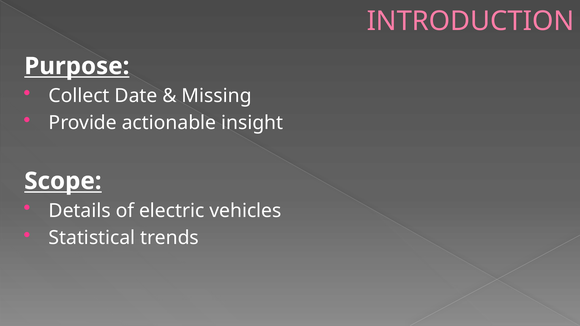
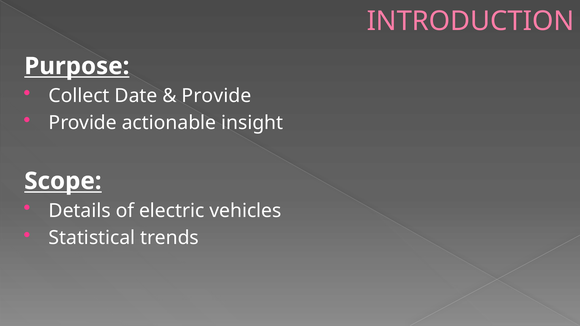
Missing at (217, 96): Missing -> Provide
